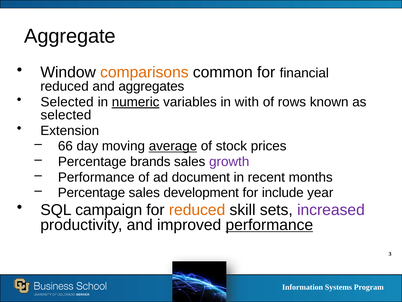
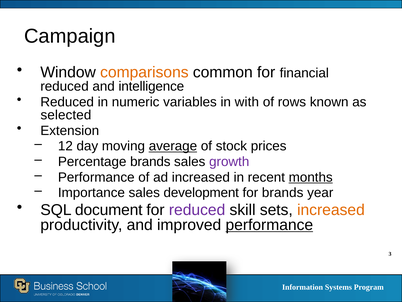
Aggregate: Aggregate -> Campaign
aggregates: aggregates -> intelligence
Selected at (67, 102): Selected -> Reduced
numeric underline: present -> none
66: 66 -> 12
ad document: document -> increased
months underline: none -> present
Percentage at (91, 193): Percentage -> Importance
for include: include -> brands
campaign: campaign -> document
reduced at (197, 210) colour: orange -> purple
increased at (331, 210) colour: purple -> orange
